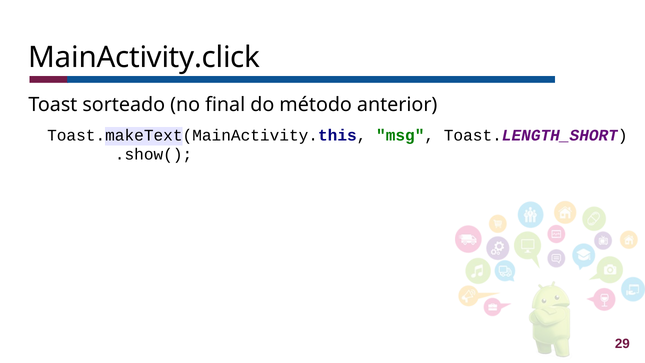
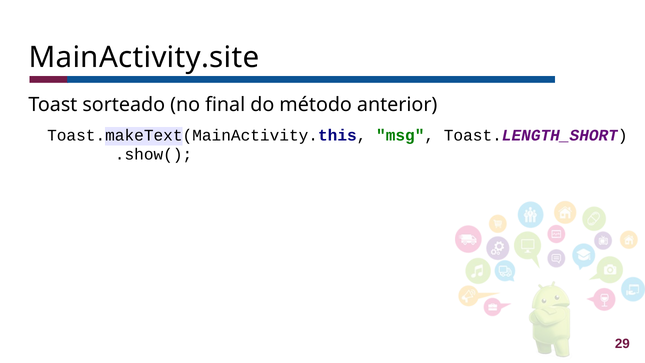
MainActivity.click: MainActivity.click -> MainActivity.site
